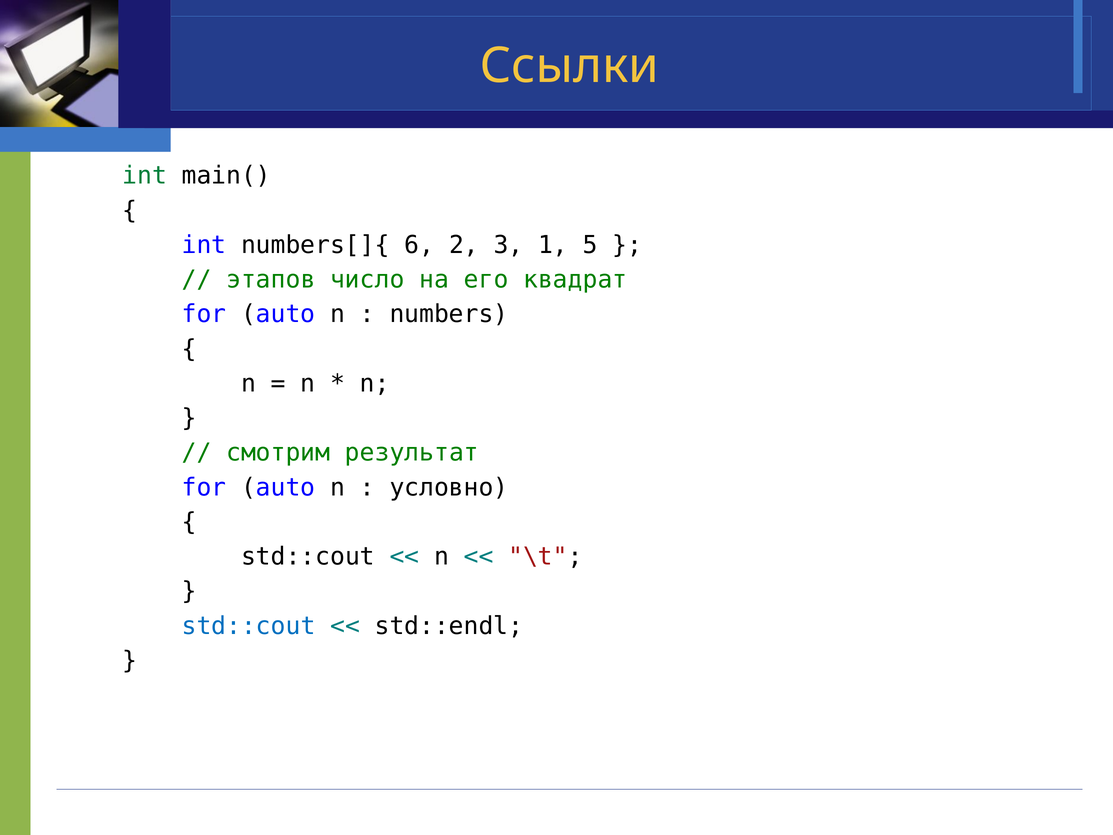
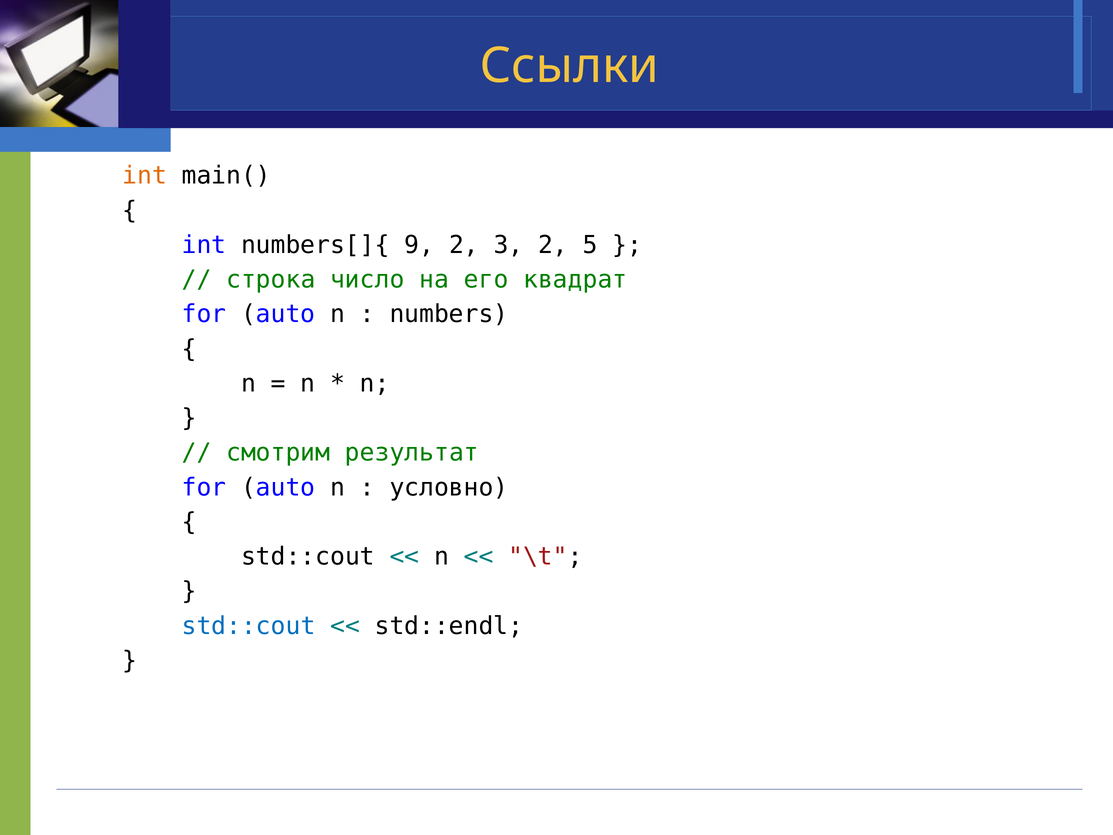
int at (145, 176) colour: green -> orange
6: 6 -> 9
3 1: 1 -> 2
этапов: этапов -> строка
